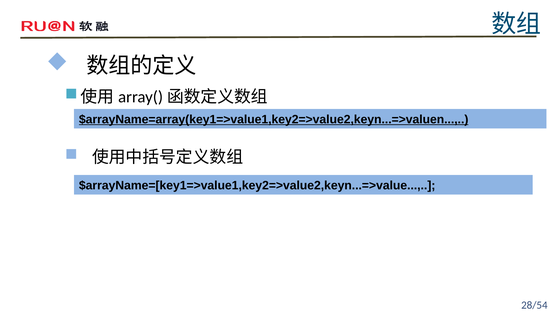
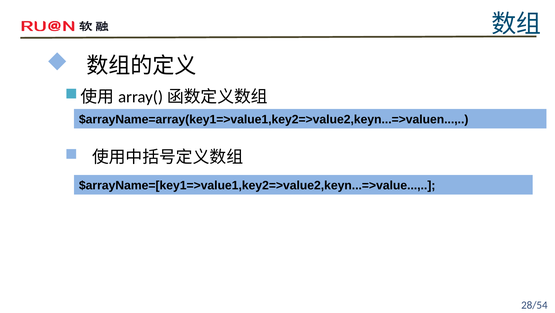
$arrayName=array(key1=>value1,key2=>value2,keyn...=>valuen underline: present -> none
